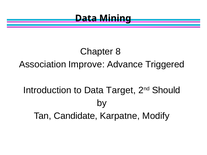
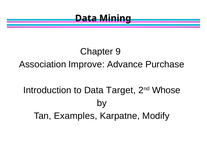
8: 8 -> 9
Triggered: Triggered -> Purchase
Should: Should -> Whose
Candidate: Candidate -> Examples
